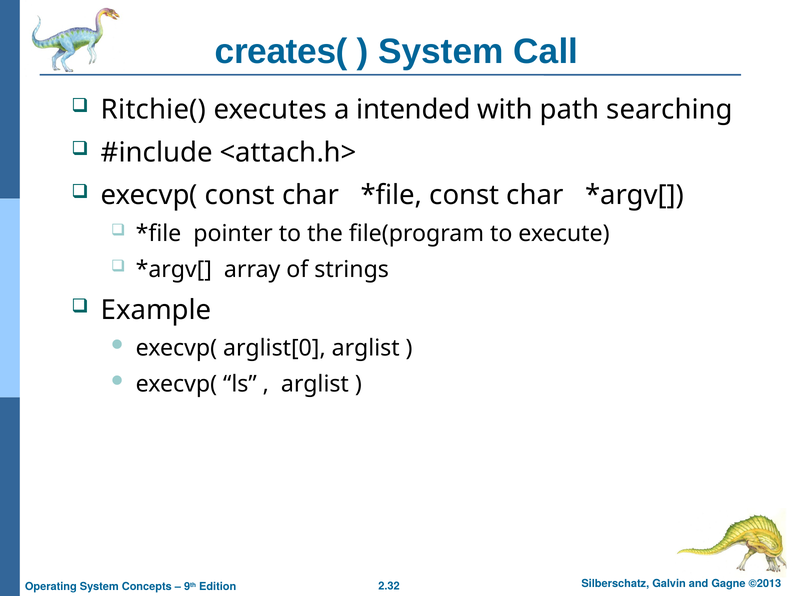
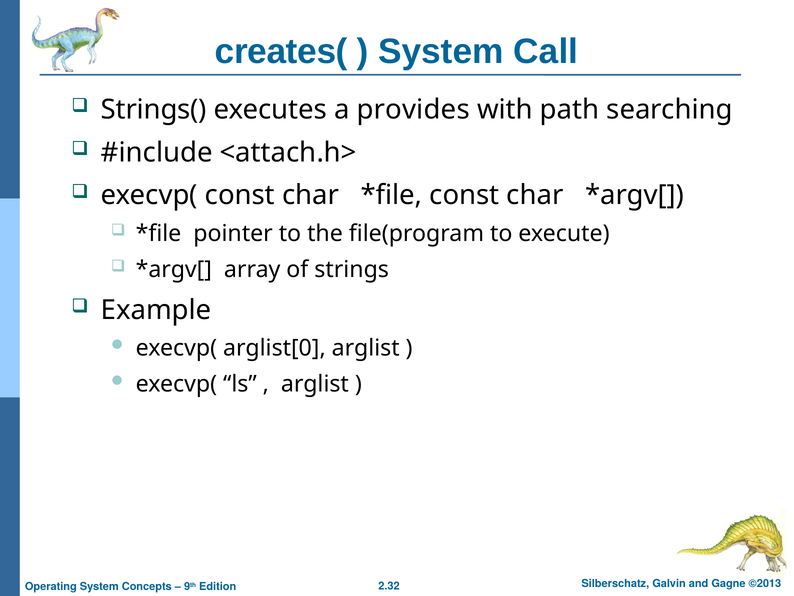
Ritchie(: Ritchie( -> Strings(
intended: intended -> provides
